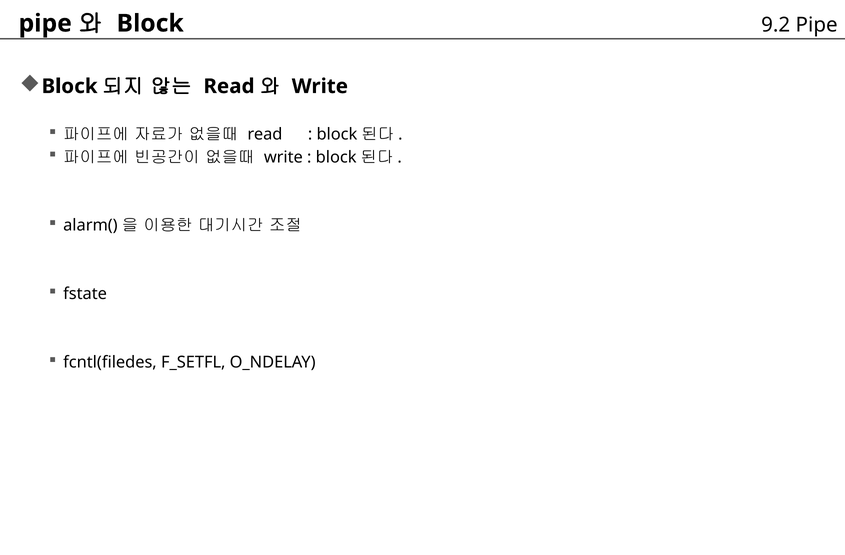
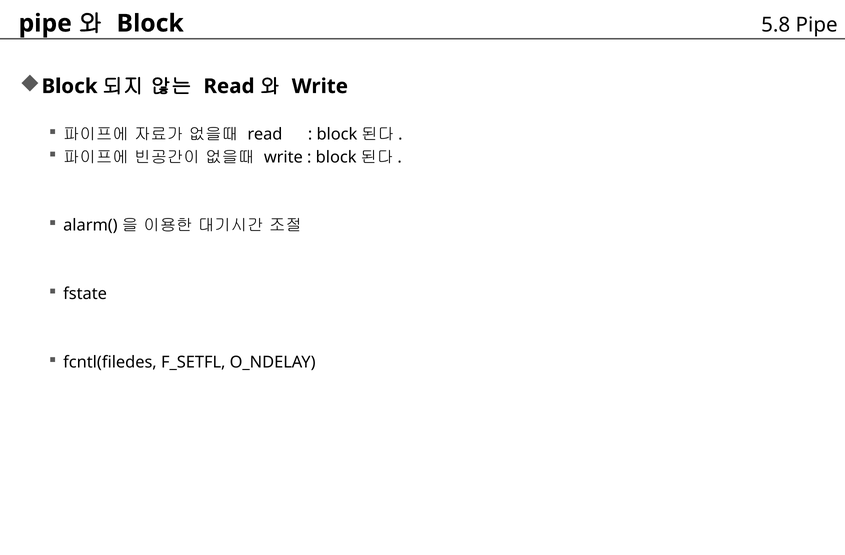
9.2: 9.2 -> 5.8
